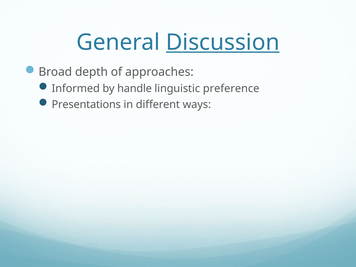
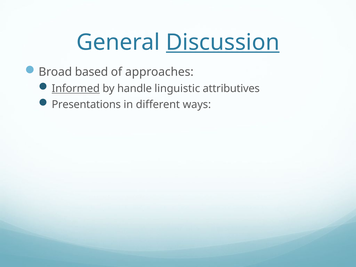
depth: depth -> based
Informed underline: none -> present
preference: preference -> attributives
